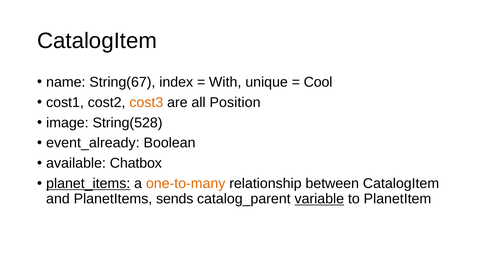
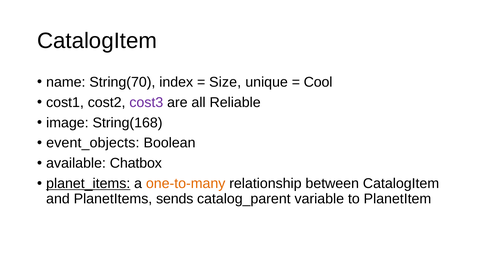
String(67: String(67 -> String(70
With: With -> Size
cost3 colour: orange -> purple
Position: Position -> Reliable
String(528: String(528 -> String(168
event_already: event_already -> event_objects
variable underline: present -> none
